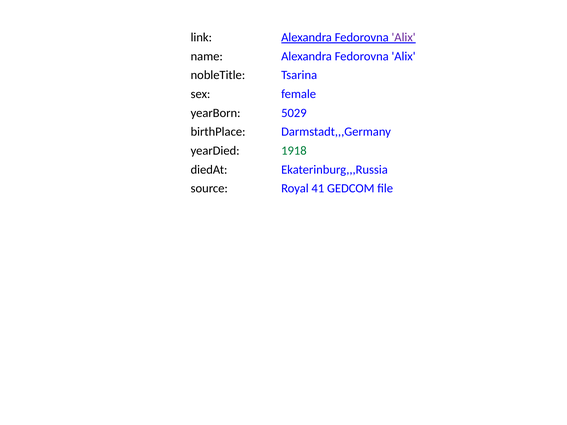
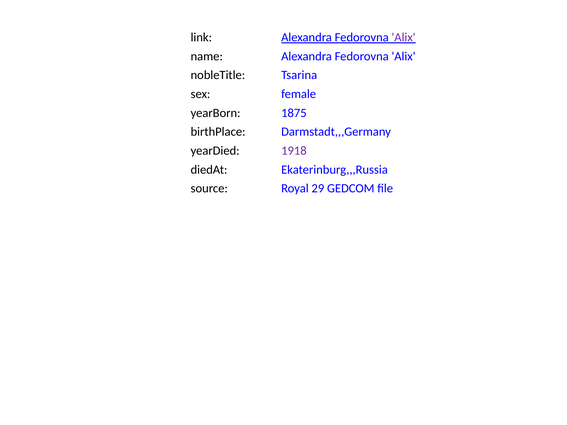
5029: 5029 -> 1875
1918 colour: green -> purple
41: 41 -> 29
